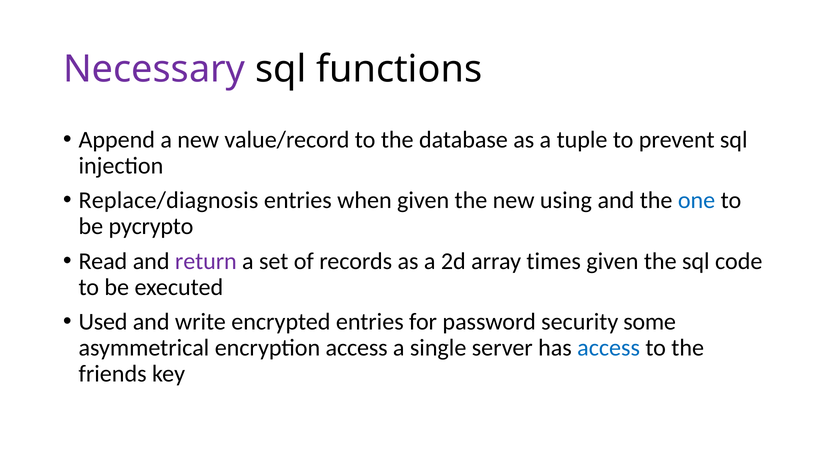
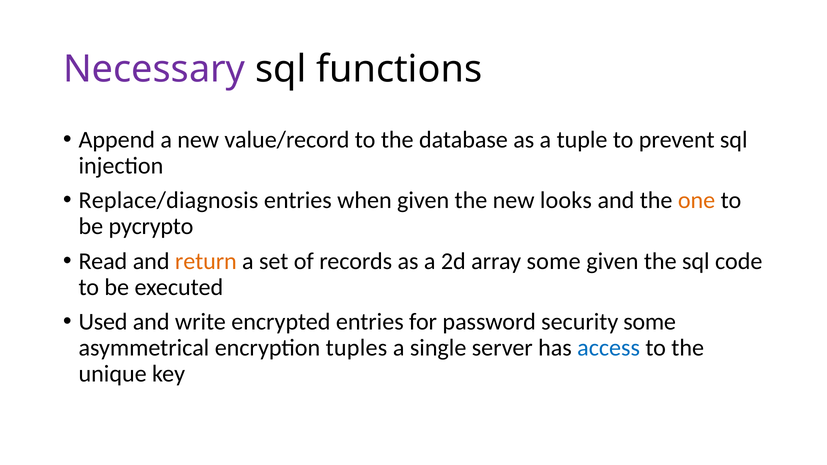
using: using -> looks
one colour: blue -> orange
return colour: purple -> orange
array times: times -> some
encryption access: access -> tuples
friends: friends -> unique
